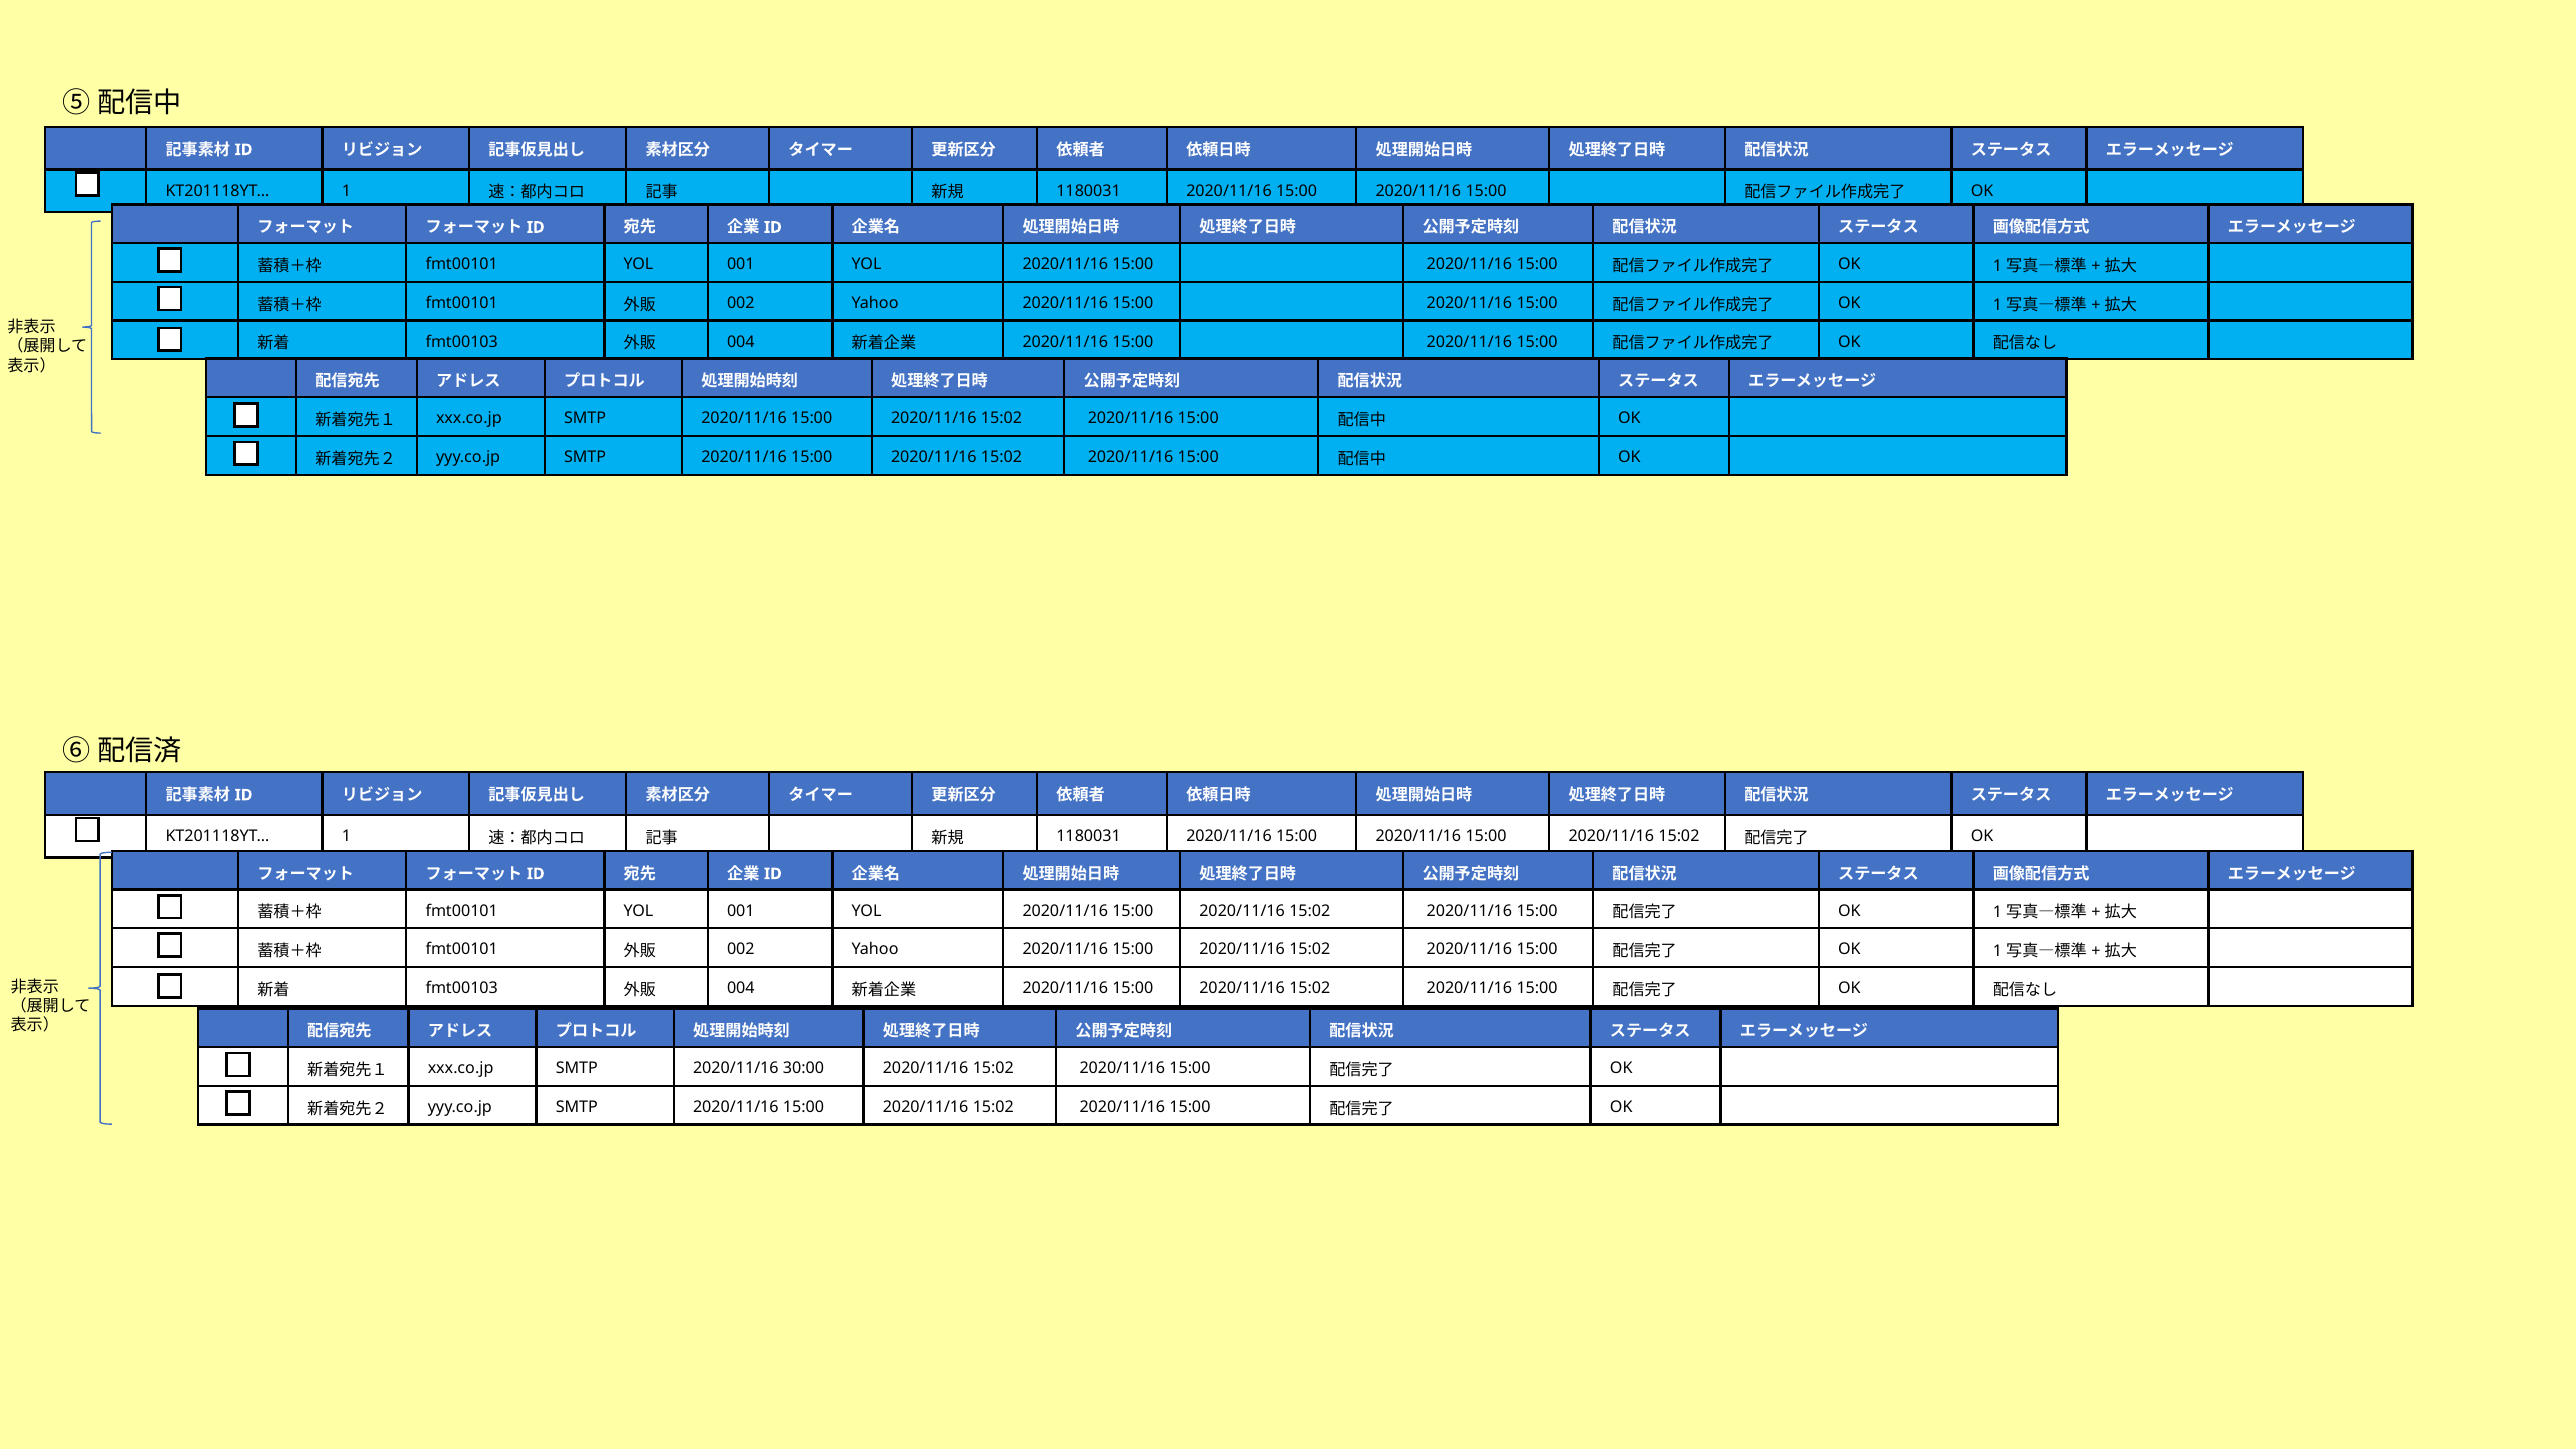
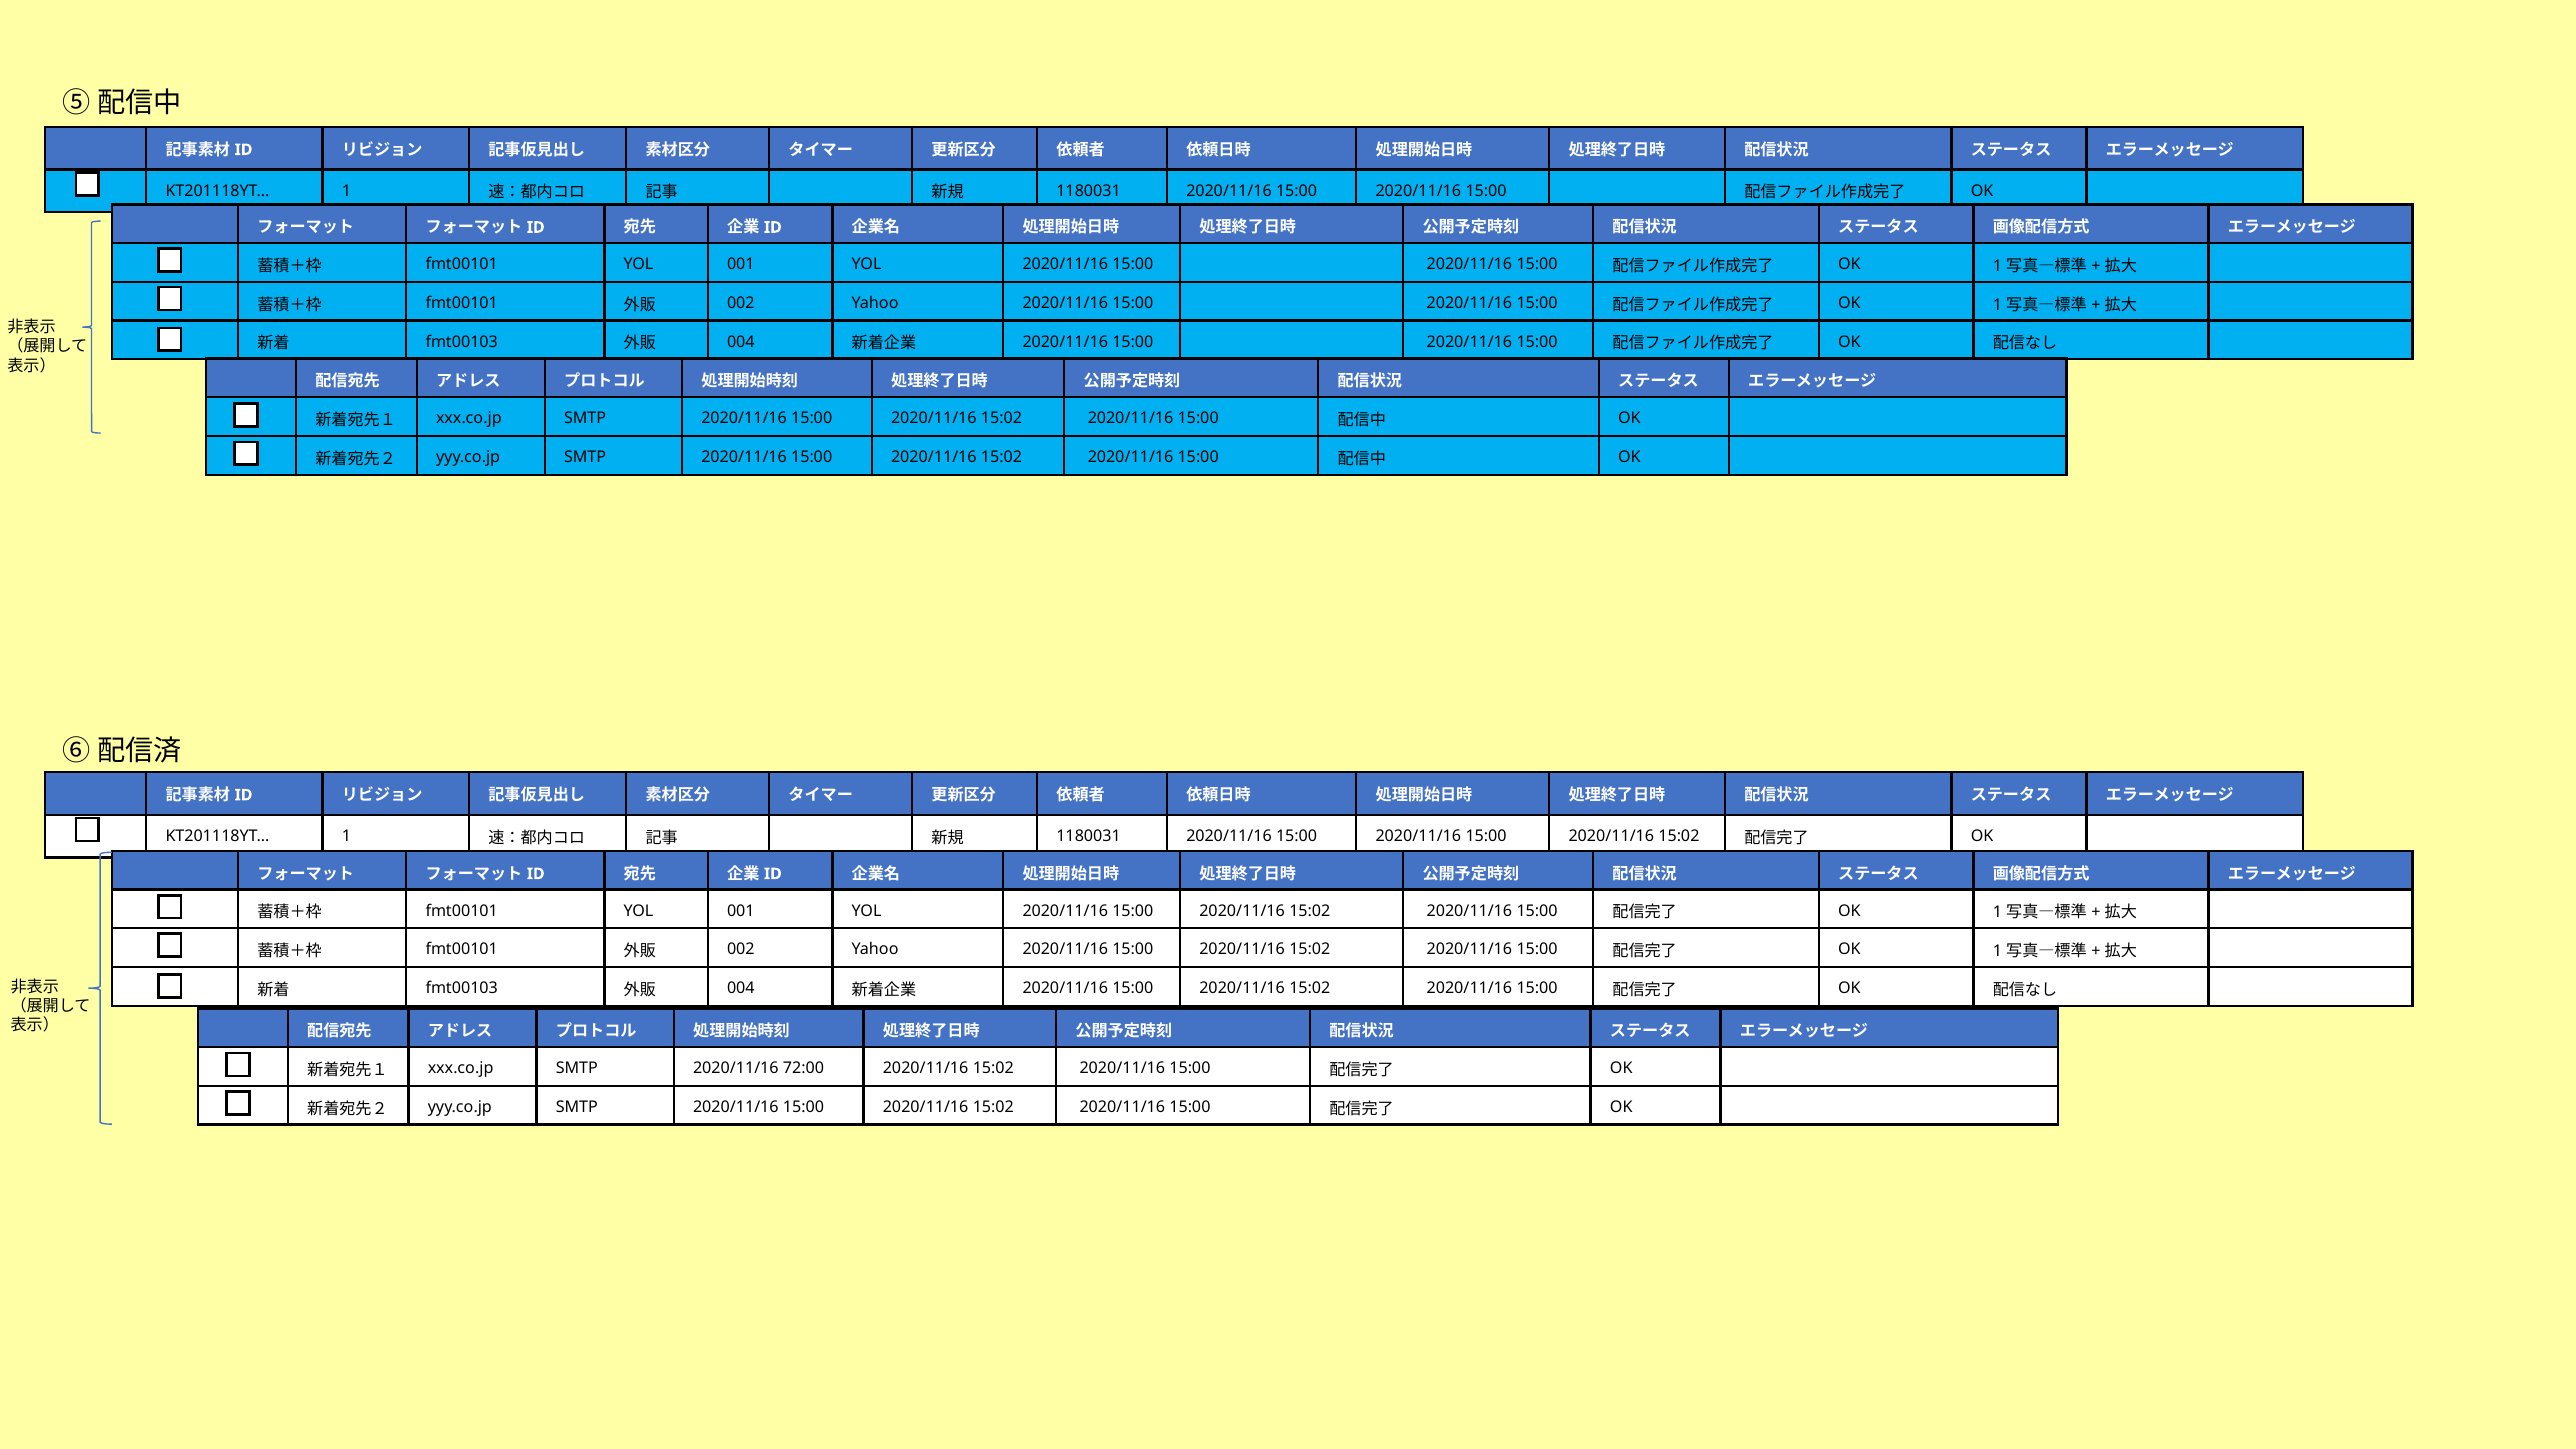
30:00: 30:00 -> 72:00
